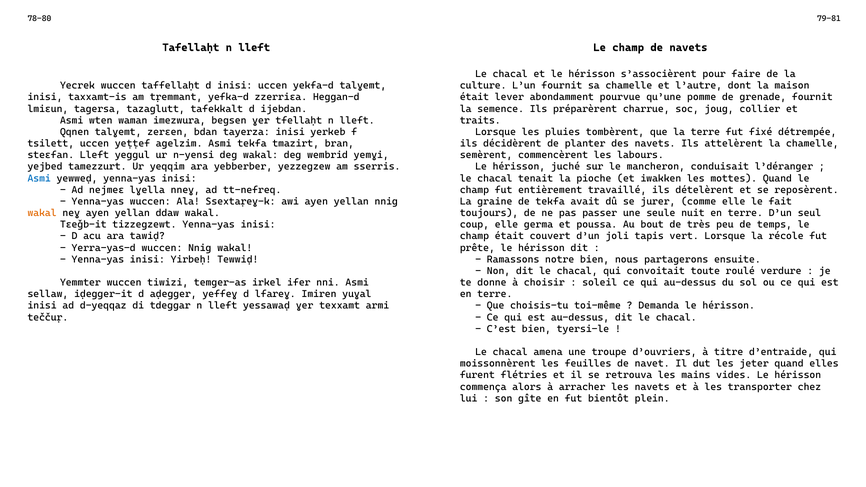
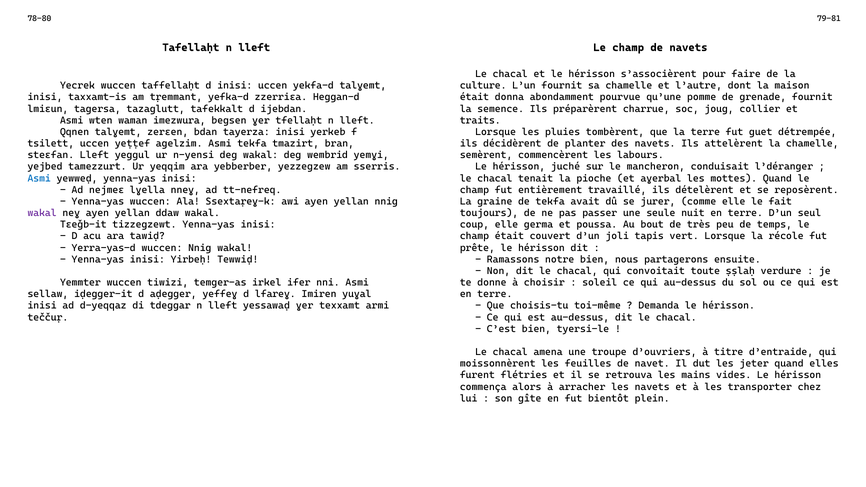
lever: lever -> donna
fixé: fixé -> guet
iwakken: iwakken -> aɣerbal
wakal at (42, 213) colour: orange -> purple
roulé: roulé -> ṣṣlaḥ
